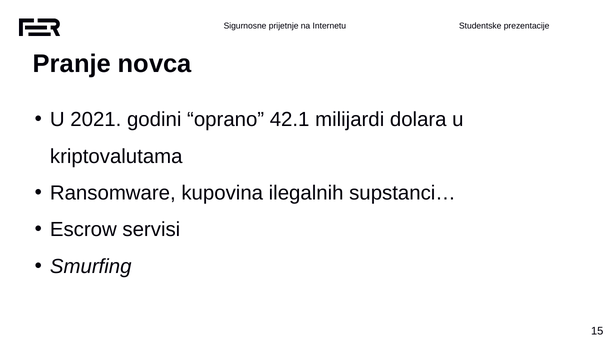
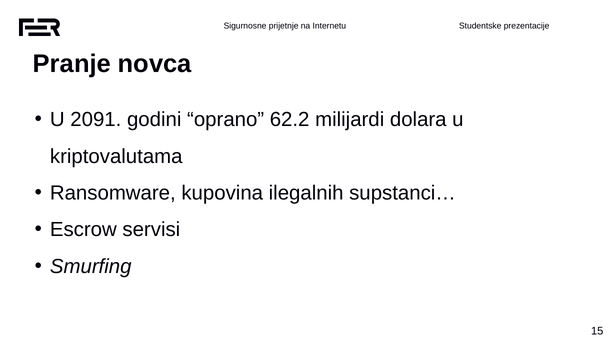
2021: 2021 -> 2091
42.1: 42.1 -> 62.2
